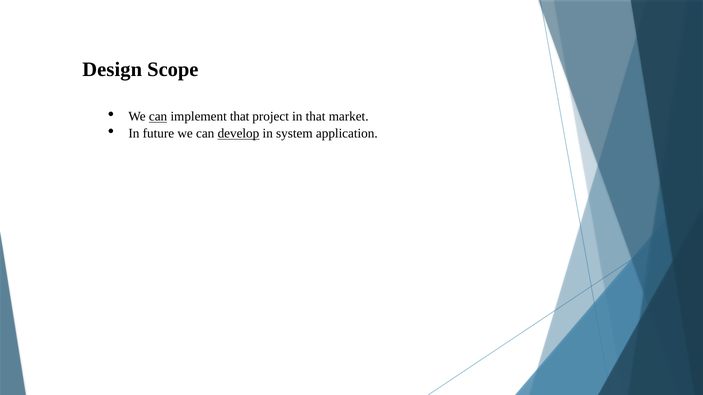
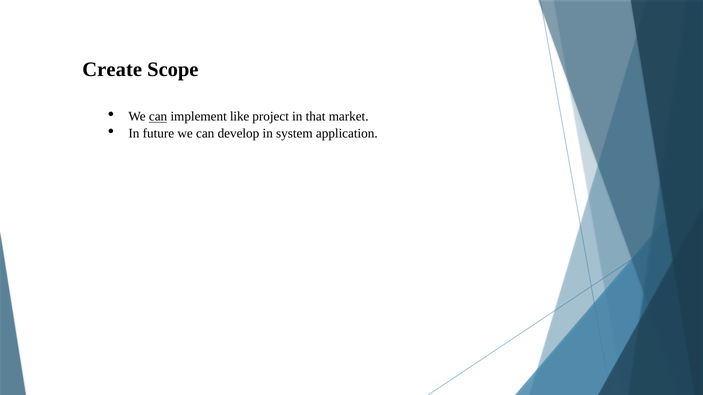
Design: Design -> Create
implement that: that -> like
develop underline: present -> none
